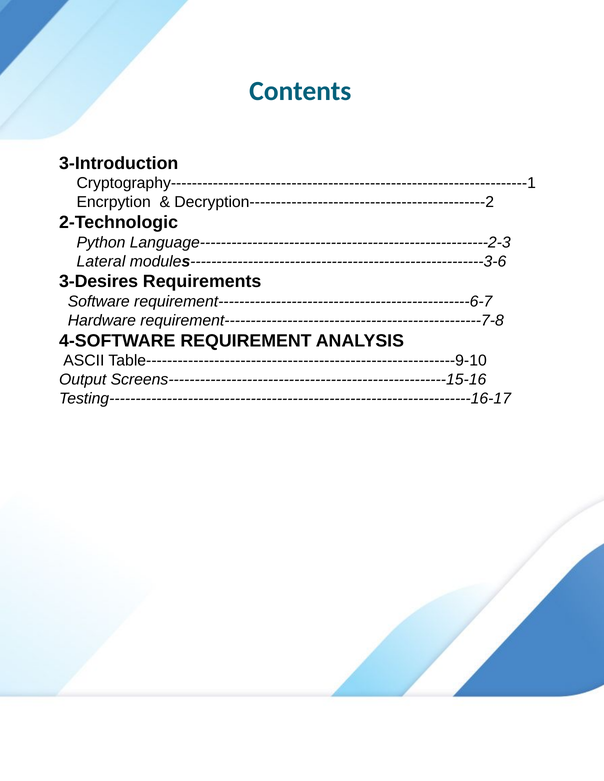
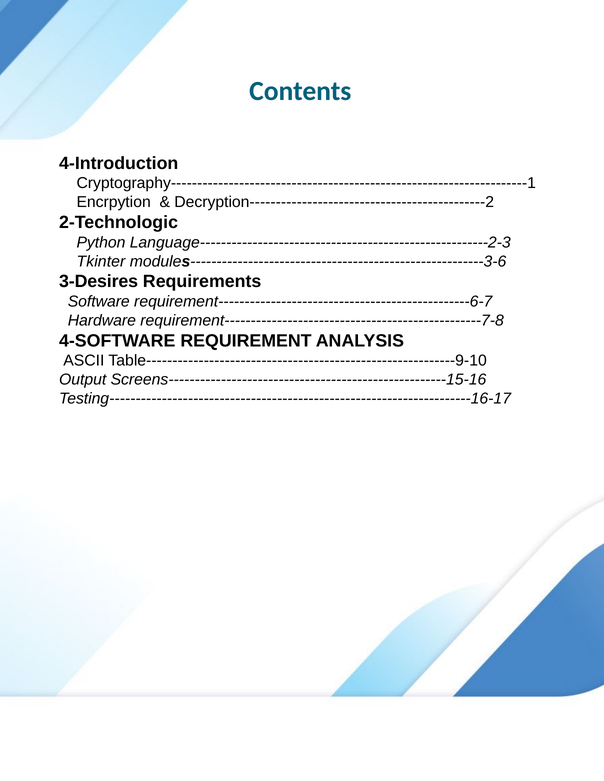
3-Introduction: 3-Introduction -> 4-Introduction
Lateral: Lateral -> Tkinter
